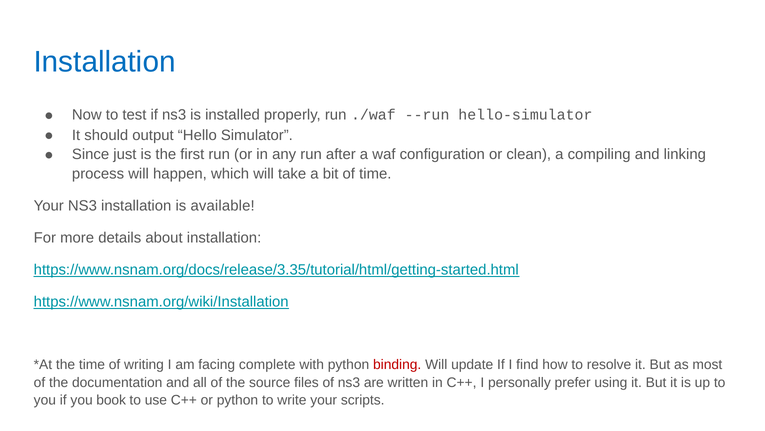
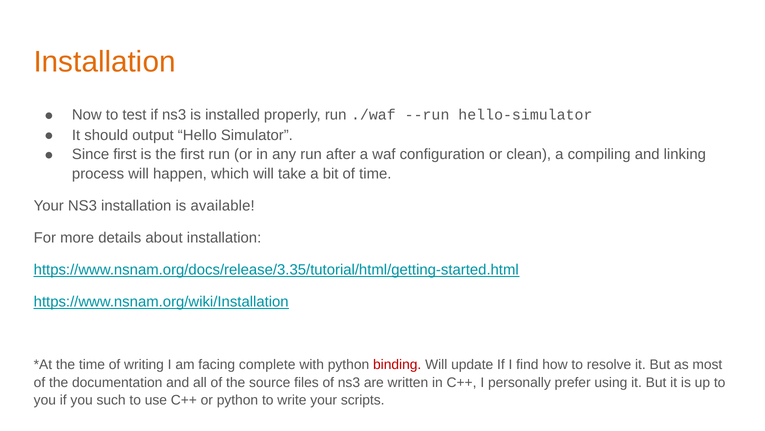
Installation at (105, 62) colour: blue -> orange
Since just: just -> first
book: book -> such
